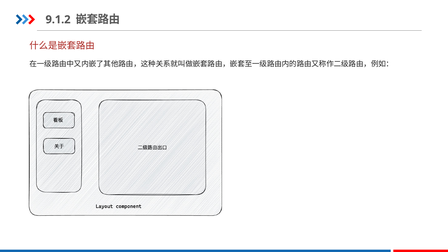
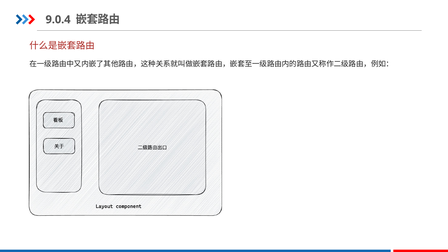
9.1.2: 9.1.2 -> 9.0.4
